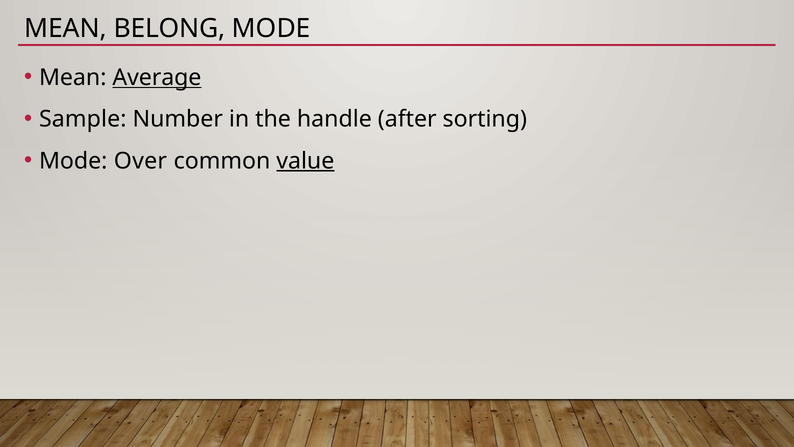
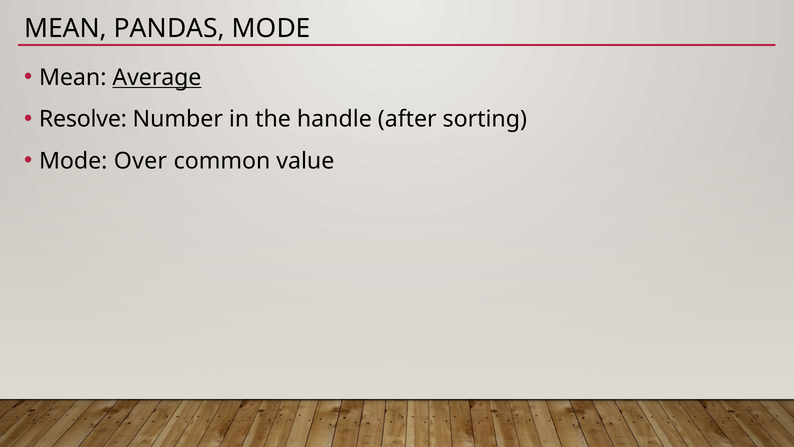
BELONG: BELONG -> PANDAS
Sample: Sample -> Resolve
value underline: present -> none
